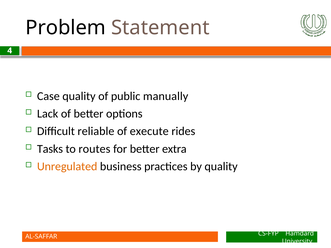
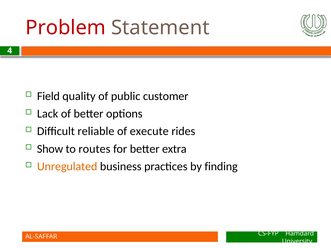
Problem colour: black -> red
Case: Case -> Field
manually: manually -> customer
Tasks: Tasks -> Show
by quality: quality -> finding
